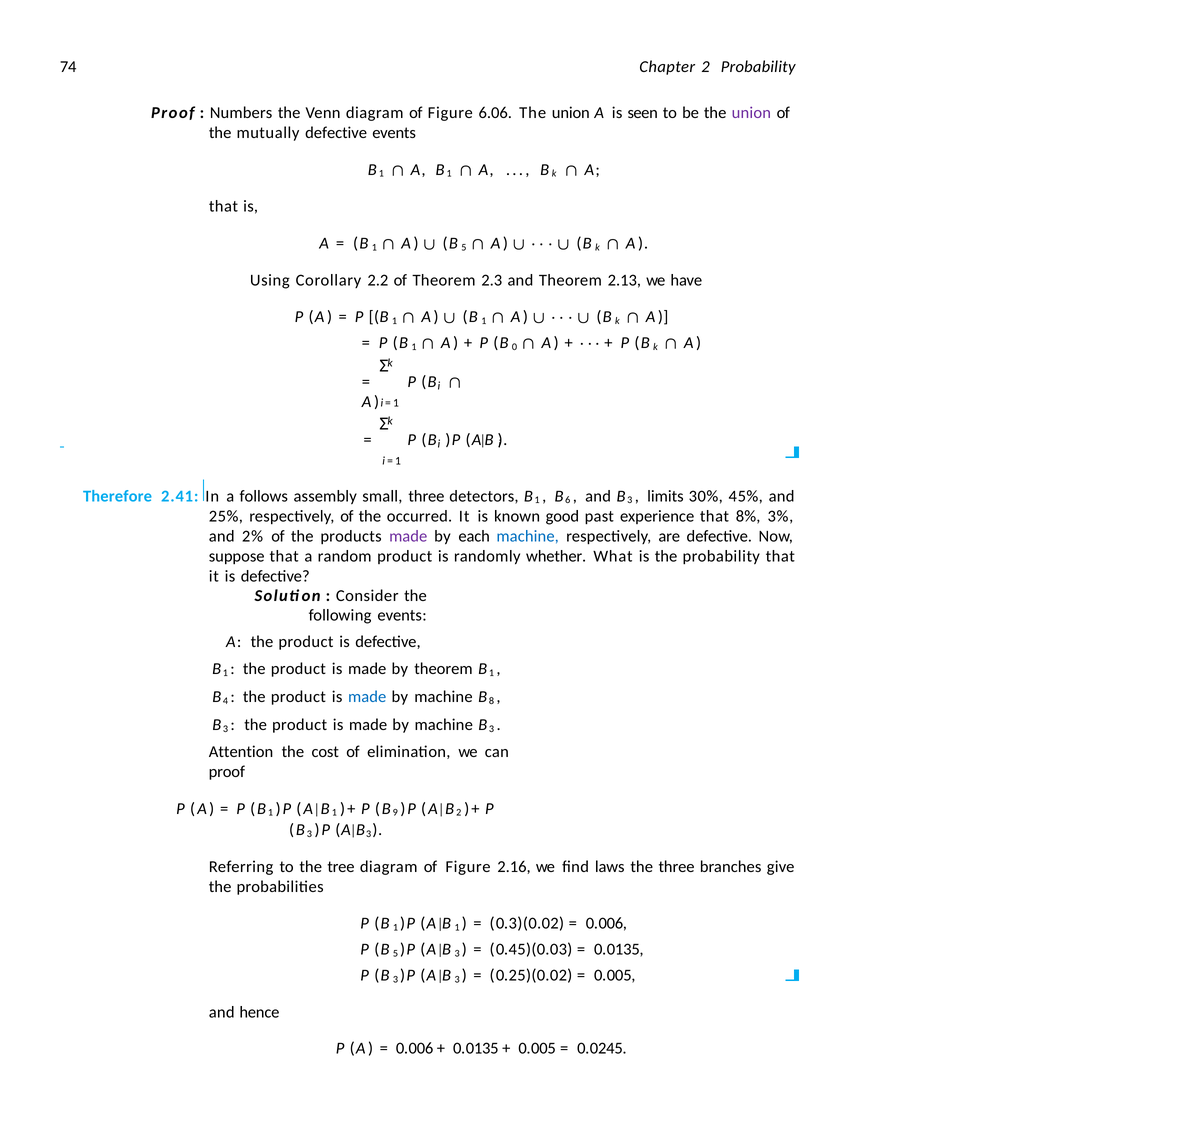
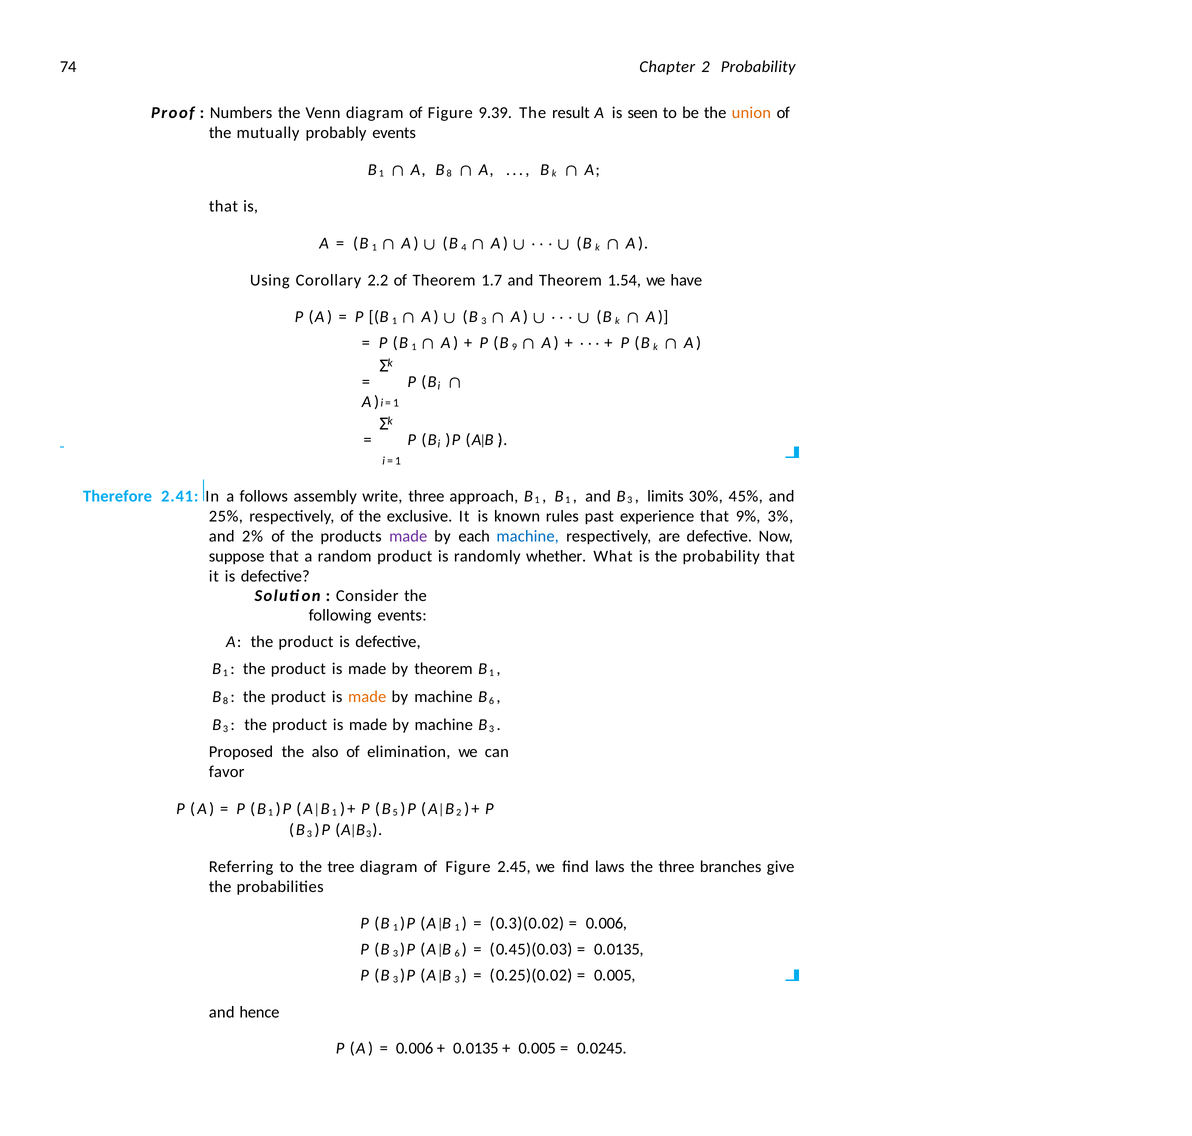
6.06: 6.06 -> 9.39
union at (571, 113): union -> result
union at (751, 113) colour: purple -> orange
mutually defective: defective -> probably
A B 1: 1 -> 8
5 at (464, 247): 5 -> 4
2.3: 2.3 -> 1.7
2.13: 2.13 -> 1.54
1 at (484, 321): 1 -> 3
0: 0 -> 9
small: small -> write
detectors: detectors -> approach
6 at (568, 500): 6 -> 1
occurred: occurred -> exclusive
good: good -> rules
8%: 8% -> 9%
4 at (225, 701): 4 -> 8
made at (367, 697) colour: blue -> orange
B 8: 8 -> 6
Attention: Attention -> Proposed
cost: cost -> also
proof at (227, 772): proof -> favor
9: 9 -> 5
2.16: 2.16 -> 2.45
5 at (395, 953): 5 -> 3
3 at (457, 953): 3 -> 6
